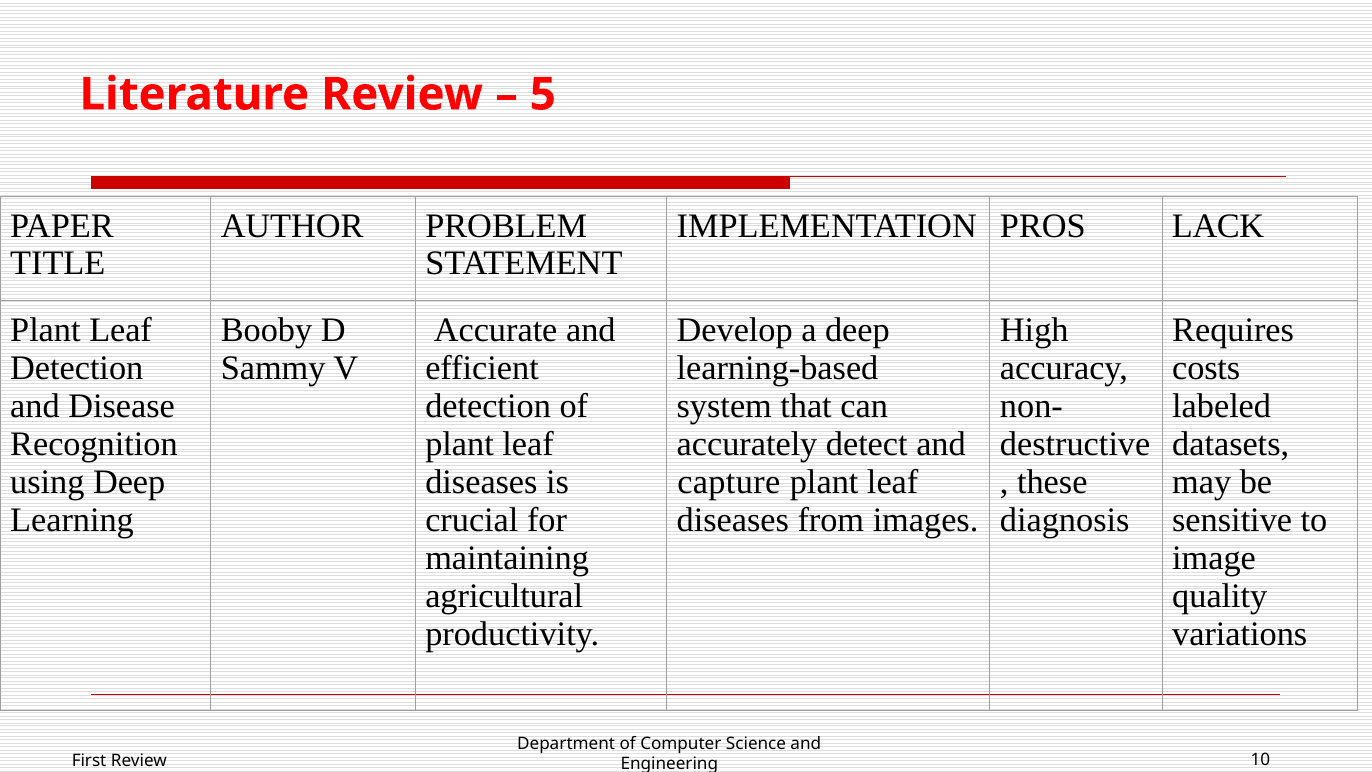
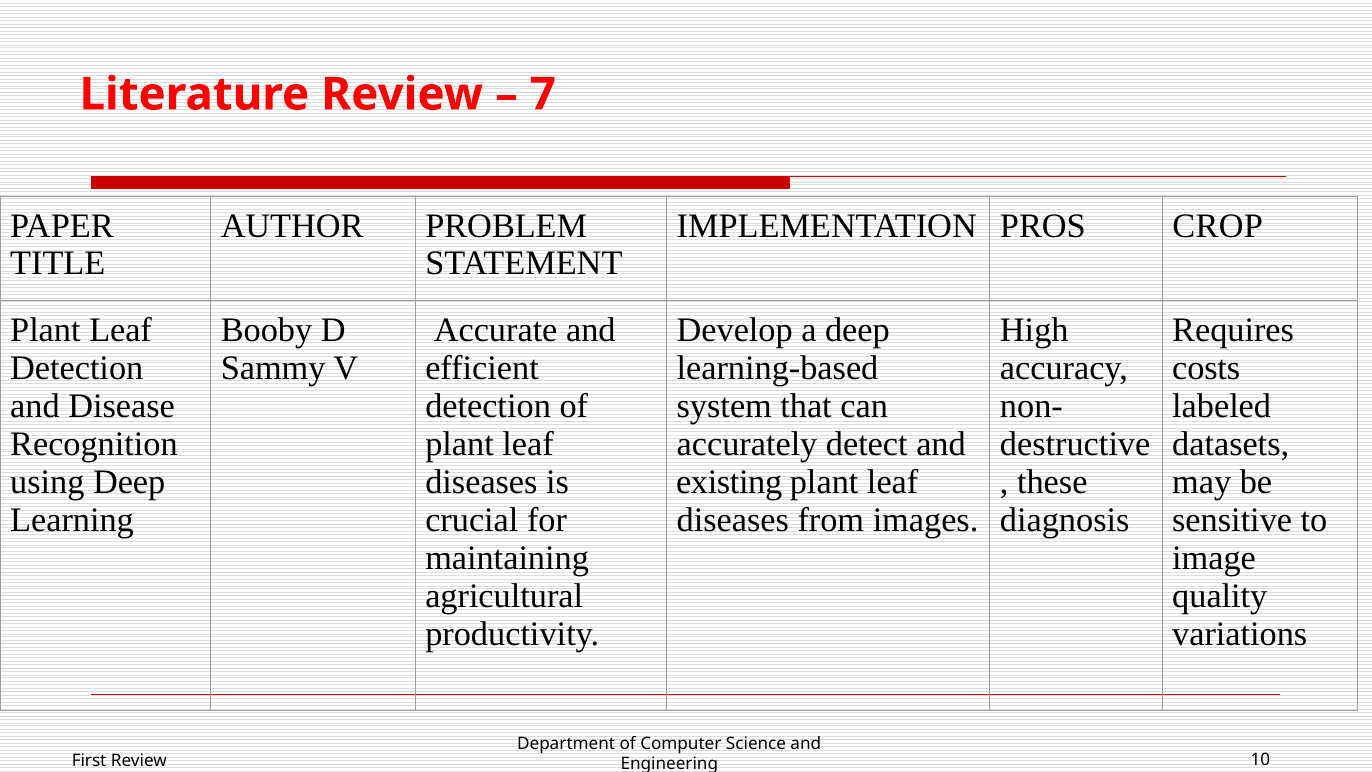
5: 5 -> 7
LACK: LACK -> CROP
capture: capture -> existing
